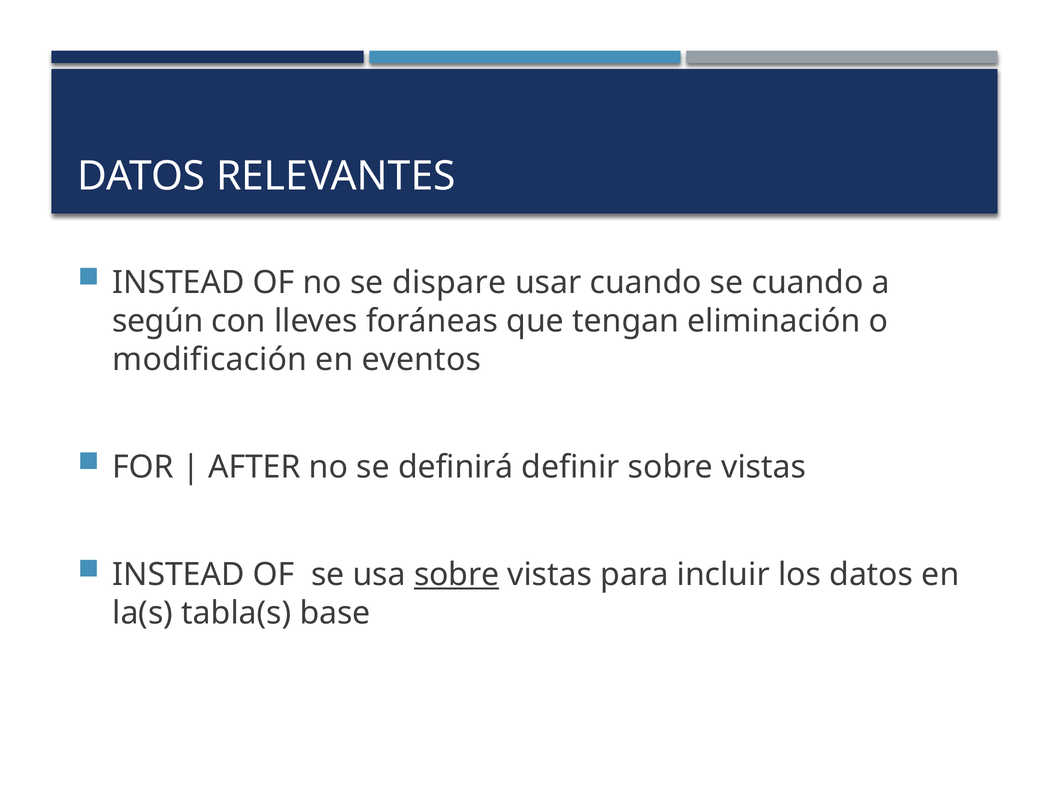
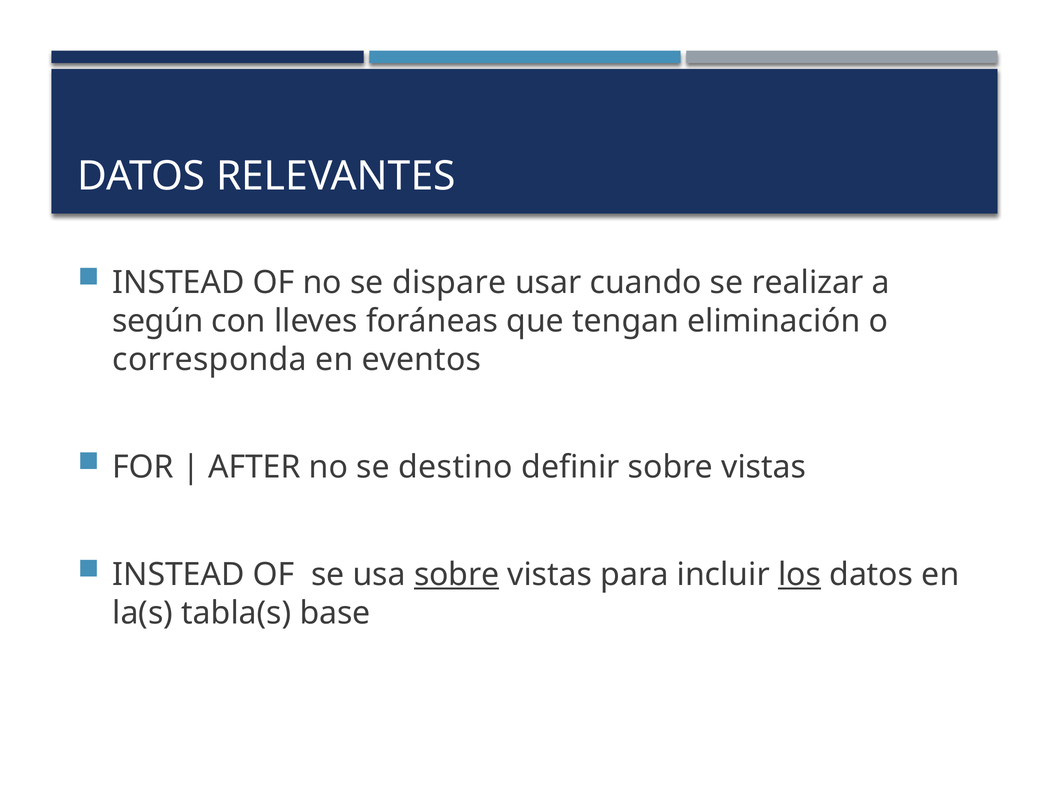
se cuando: cuando -> realizar
modificación: modificación -> corresponda
definirá: definirá -> destino
los underline: none -> present
